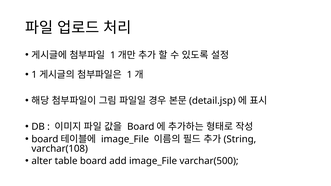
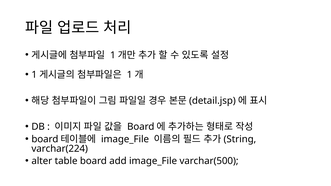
varchar(108: varchar(108 -> varchar(224
